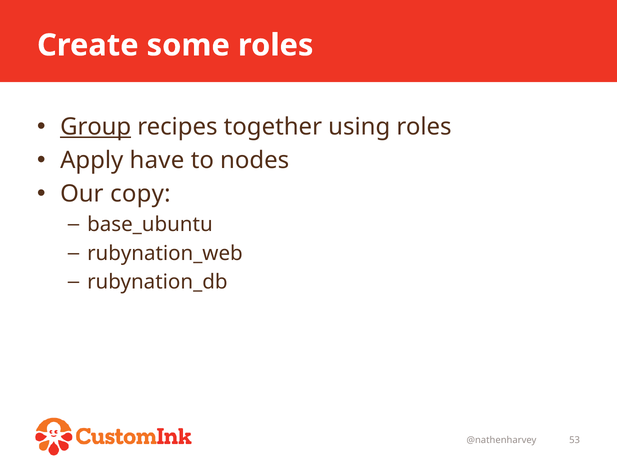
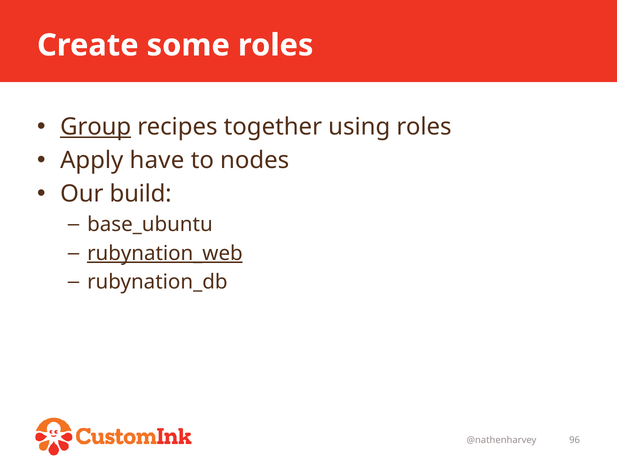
copy: copy -> build
rubynation_web underline: none -> present
53: 53 -> 96
